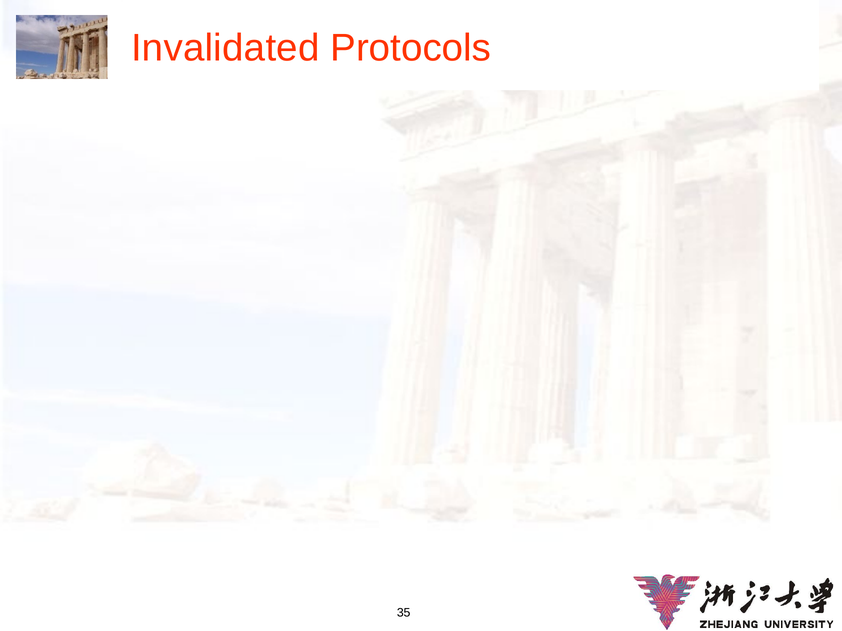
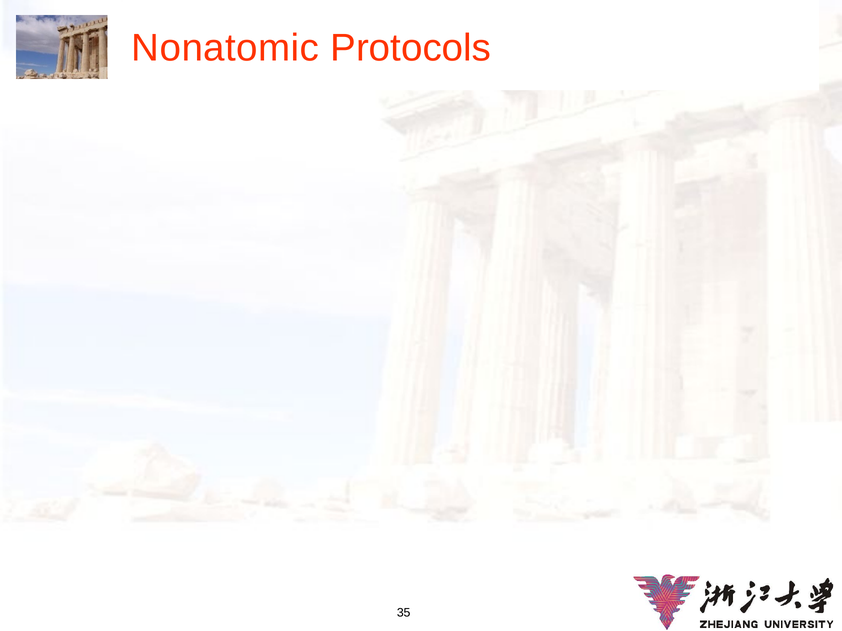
Invalidated: Invalidated -> Nonatomic
